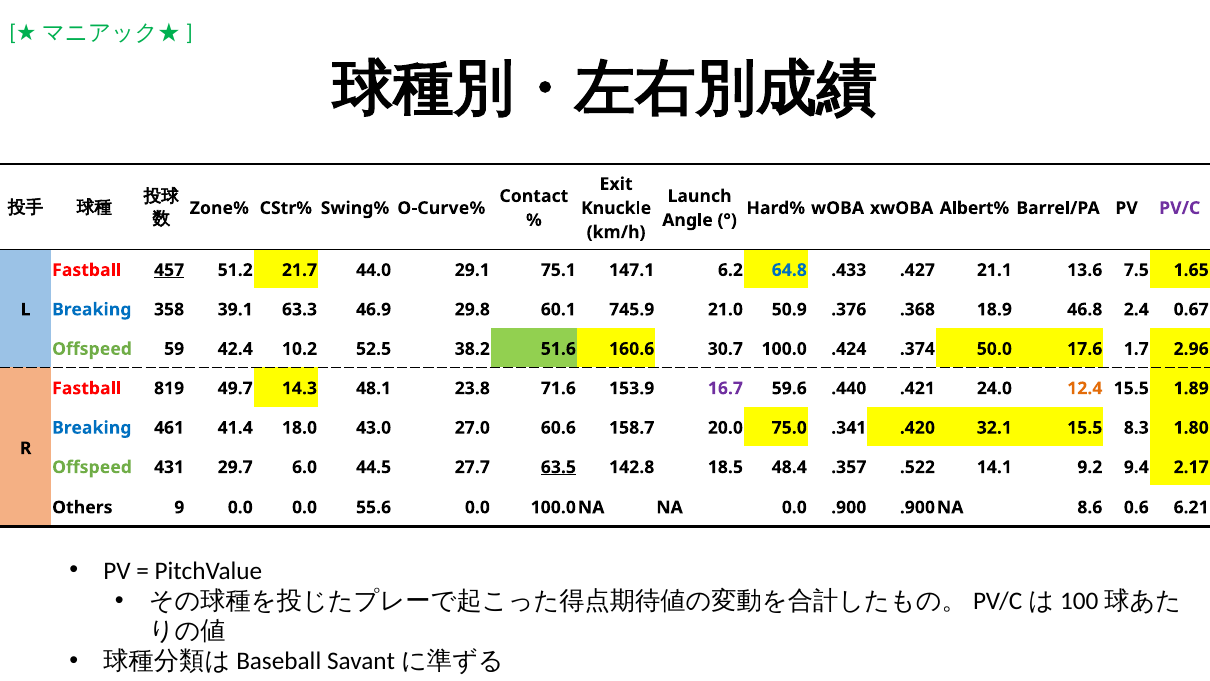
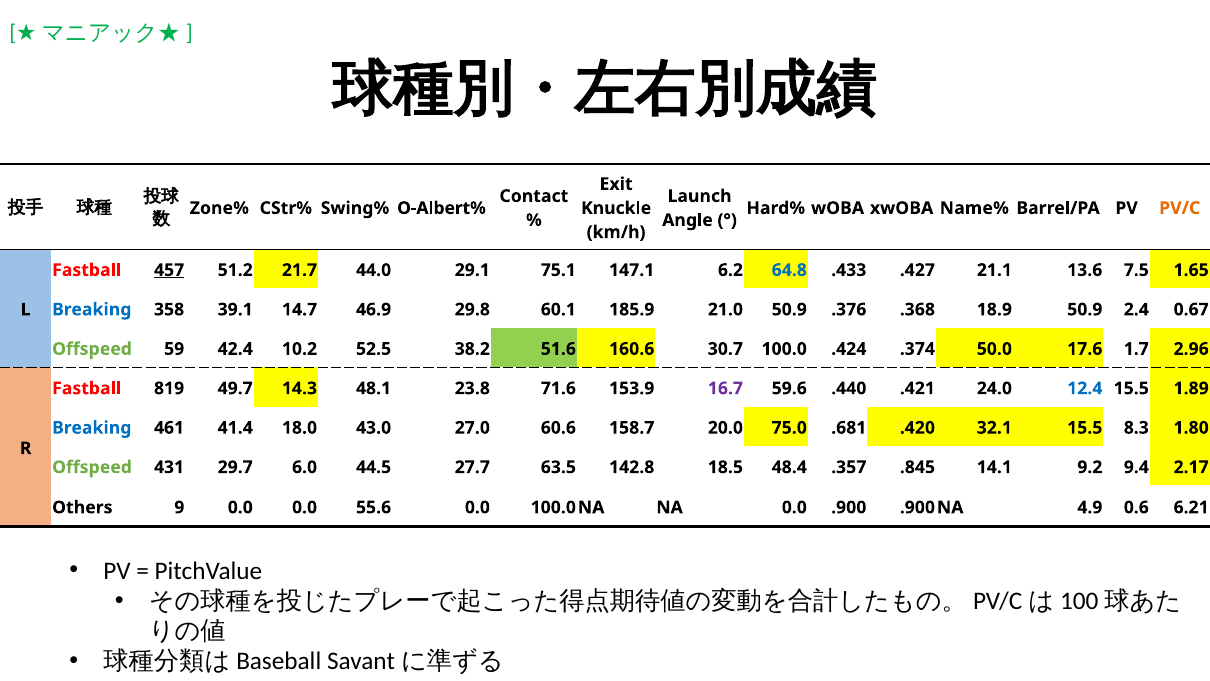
Albert%: Albert% -> Name%
PV/C colour: purple -> orange
O-Curve%: O-Curve% -> O-Albert%
63.3: 63.3 -> 14.7
745.9: 745.9 -> 185.9
18.9 46.8: 46.8 -> 50.9
12.4 colour: orange -> blue
.341: .341 -> .681
63.5 underline: present -> none
.522: .522 -> .845
8.6: 8.6 -> 4.9
